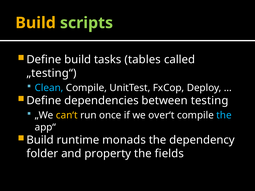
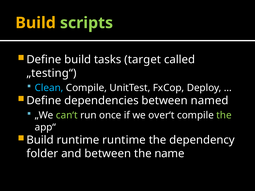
tables: tables -> target
testing: testing -> named
can‘t colour: yellow -> light green
the at (224, 115) colour: light blue -> light green
runtime monads: monads -> runtime
and property: property -> between
fields: fields -> name
